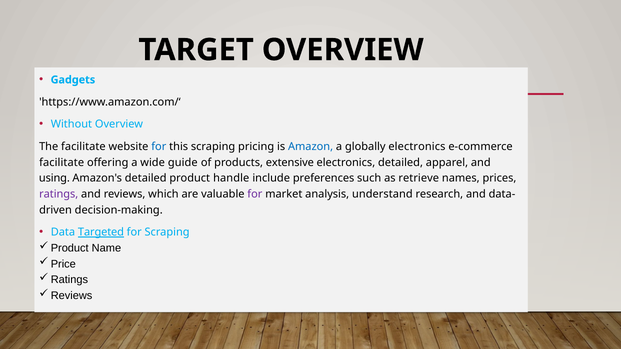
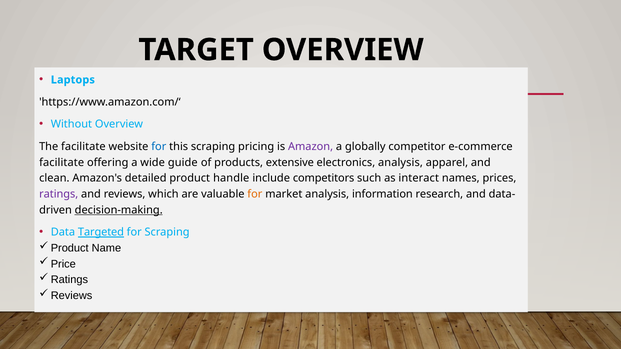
Gadgets: Gadgets -> Laptops
Amazon colour: blue -> purple
globally electronics: electronics -> competitor
electronics detailed: detailed -> analysis
using: using -> clean
preferences: preferences -> competitors
retrieve: retrieve -> interact
for at (255, 194) colour: purple -> orange
understand: understand -> information
decision-making underline: none -> present
